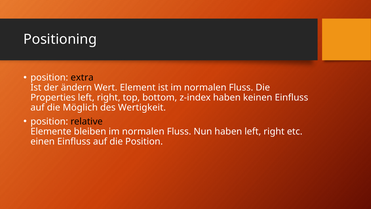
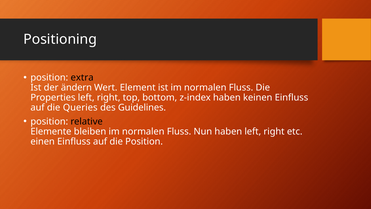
Möglich: Möglich -> Queries
Wertigkeit: Wertigkeit -> Guidelines
